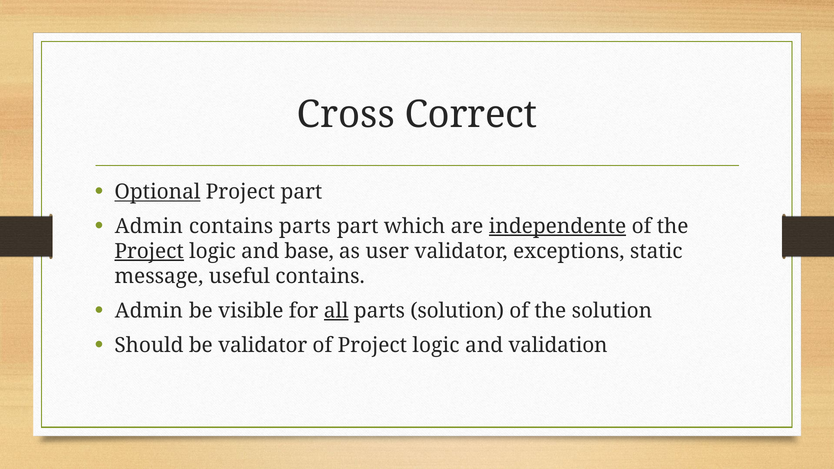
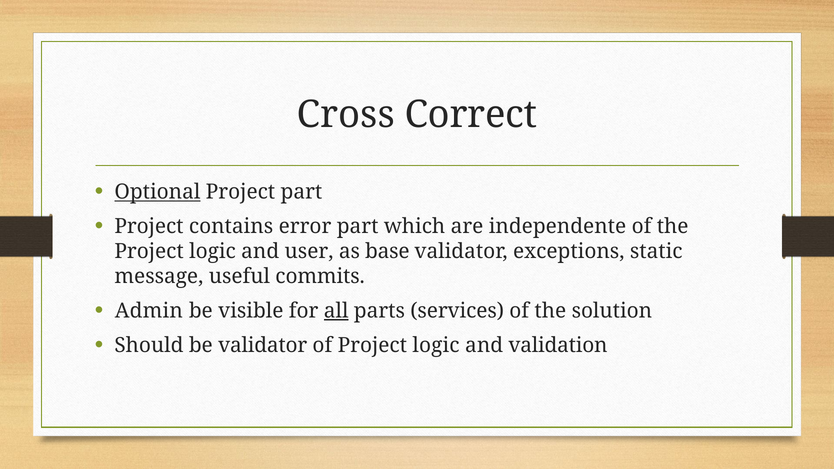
Admin at (149, 226): Admin -> Project
contains parts: parts -> error
independente underline: present -> none
Project at (149, 251) underline: present -> none
base: base -> user
user: user -> base
useful contains: contains -> commits
parts solution: solution -> services
